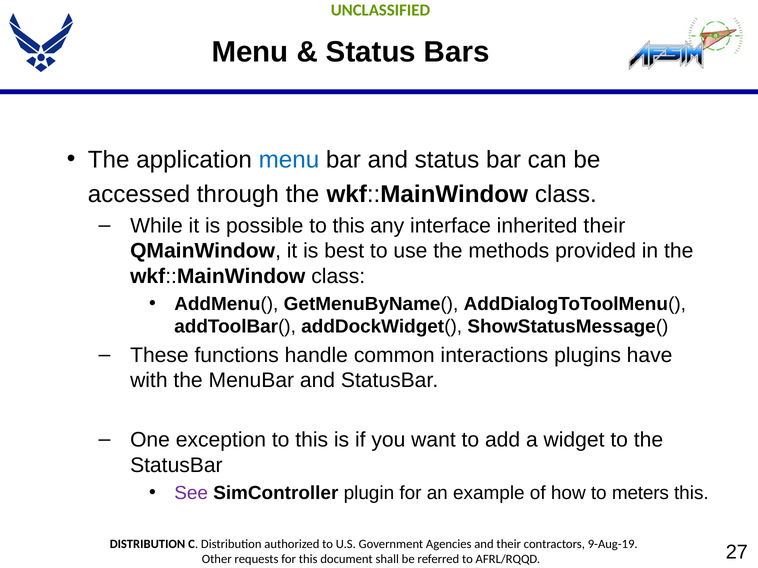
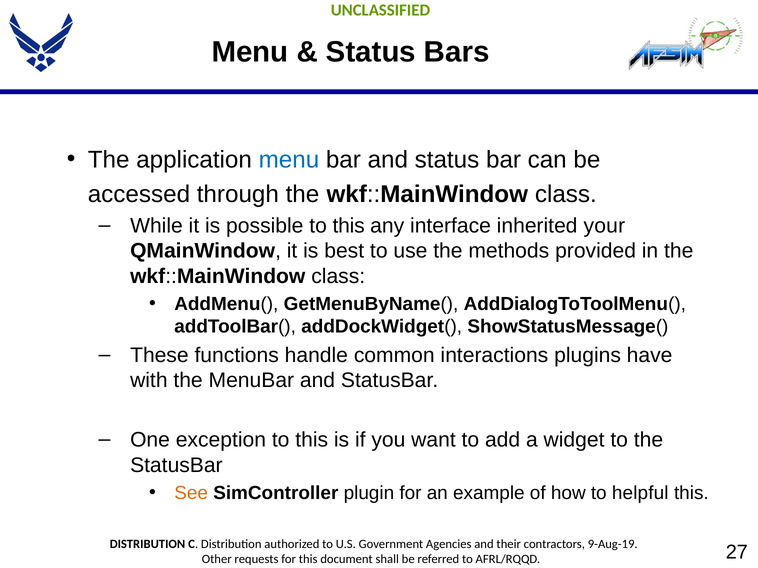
inherited their: their -> your
See colour: purple -> orange
meters: meters -> helpful
